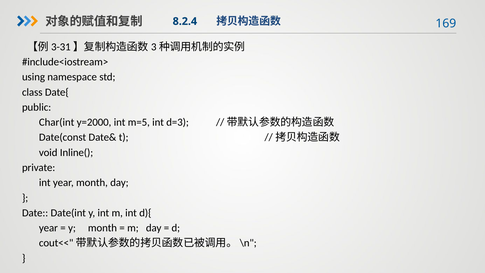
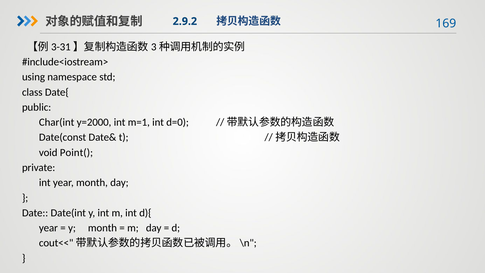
8.2.4: 8.2.4 -> 2.9.2
m=5: m=5 -> m=1
d=3: d=3 -> d=0
Inline(: Inline( -> Point(
